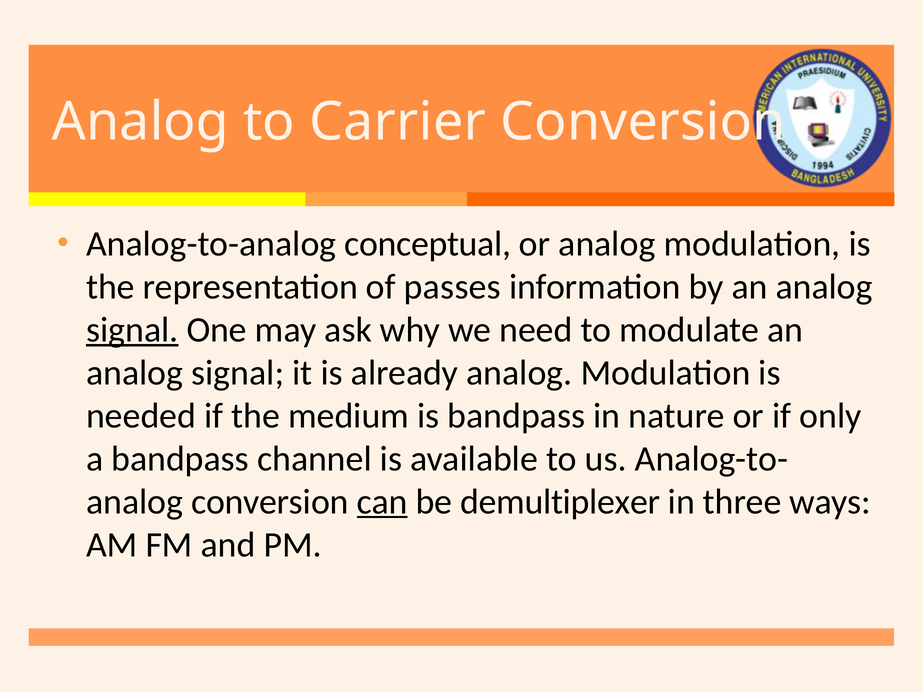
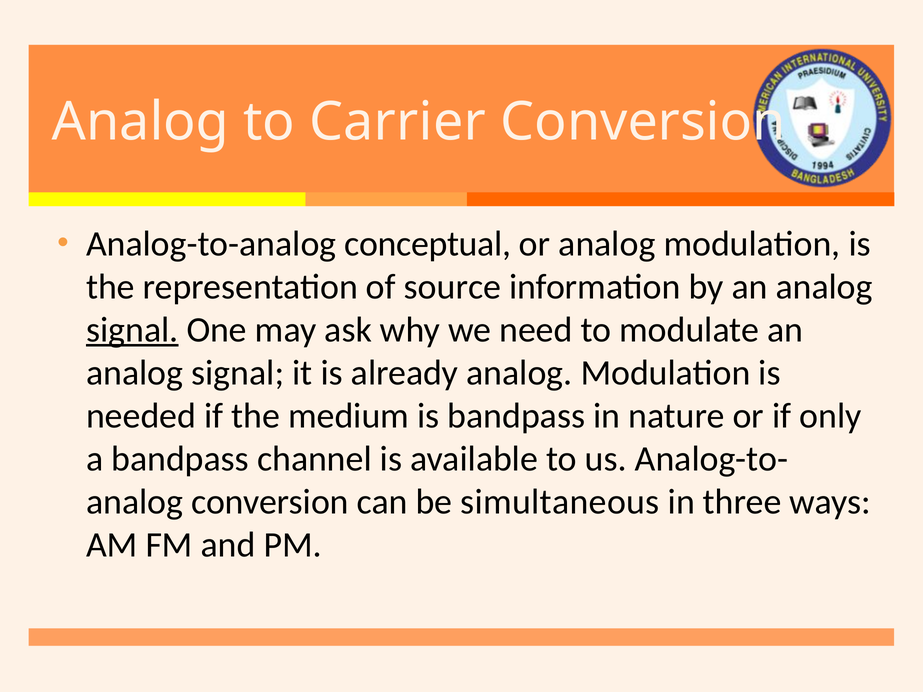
passes: passes -> source
can underline: present -> none
demultiplexer: demultiplexer -> simultaneous
